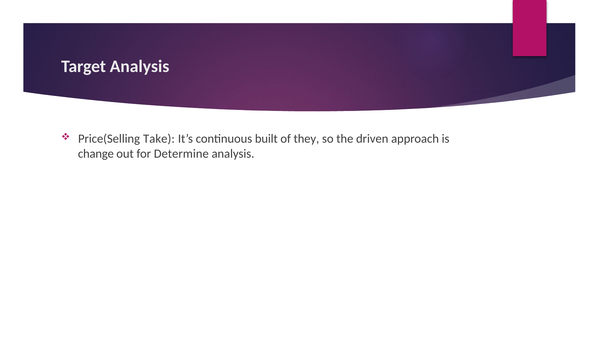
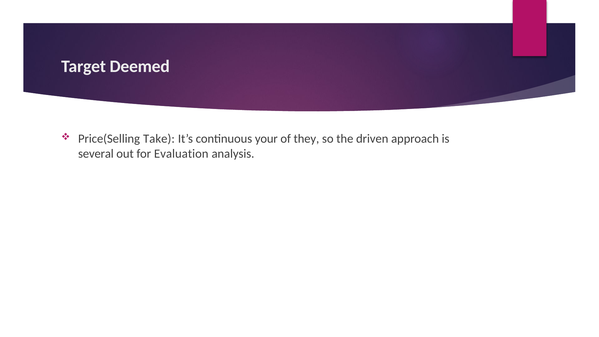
Target Analysis: Analysis -> Deemed
built: built -> your
change: change -> several
Determine: Determine -> Evaluation
